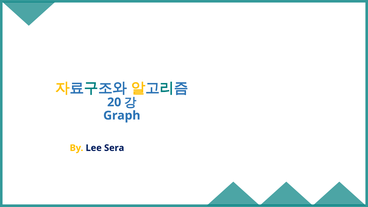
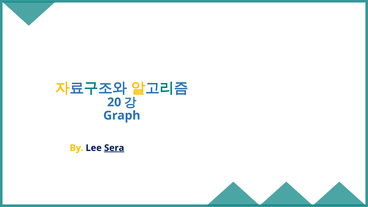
Sera underline: none -> present
